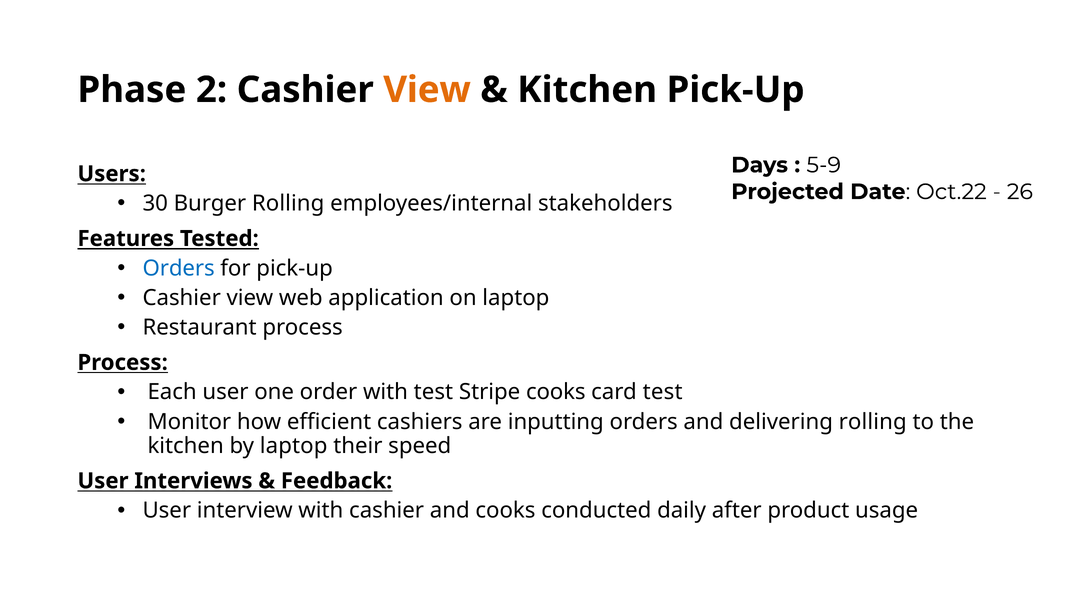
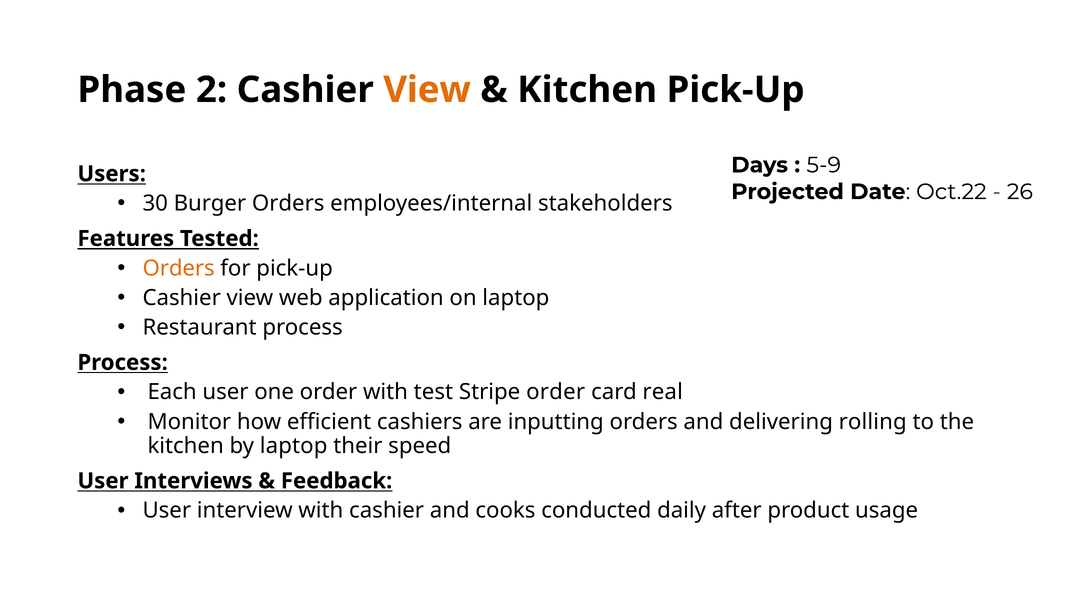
Burger Rolling: Rolling -> Orders
Orders at (179, 268) colour: blue -> orange
Stripe cooks: cooks -> order
card test: test -> real
